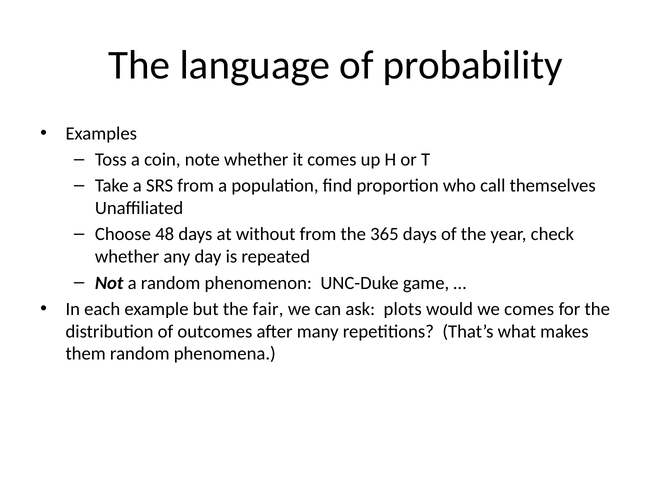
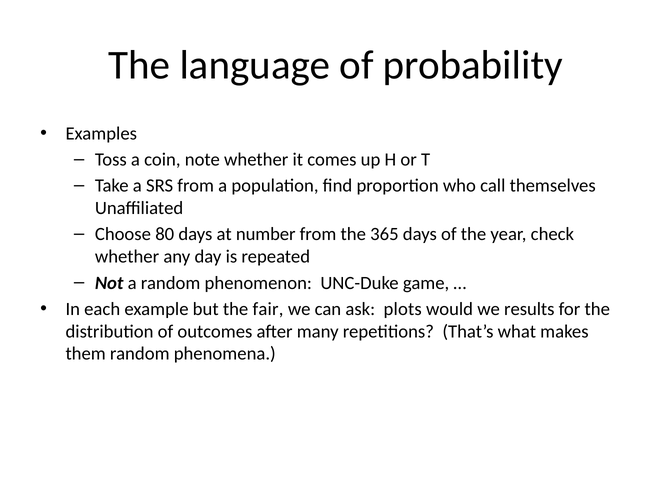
48: 48 -> 80
without: without -> number
we comes: comes -> results
